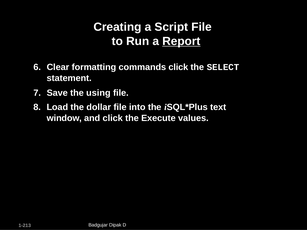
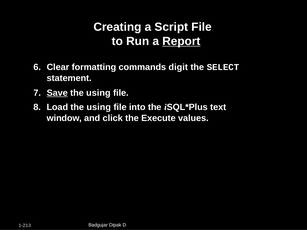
commands click: click -> digit
Save underline: none -> present
Load the dollar: dollar -> using
